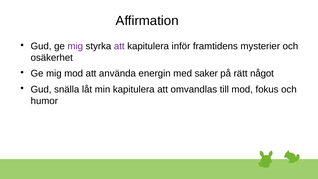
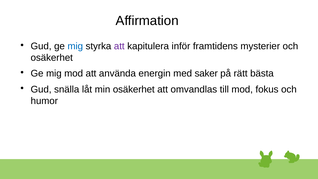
mig at (75, 46) colour: purple -> blue
något: något -> bästa
min kapitulera: kapitulera -> osäkerhet
